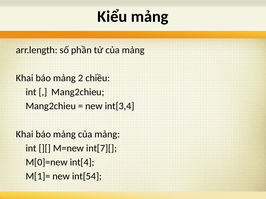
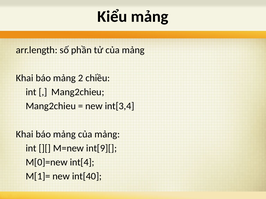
int[7][: int[7][ -> int[9][
int[54: int[54 -> int[40
